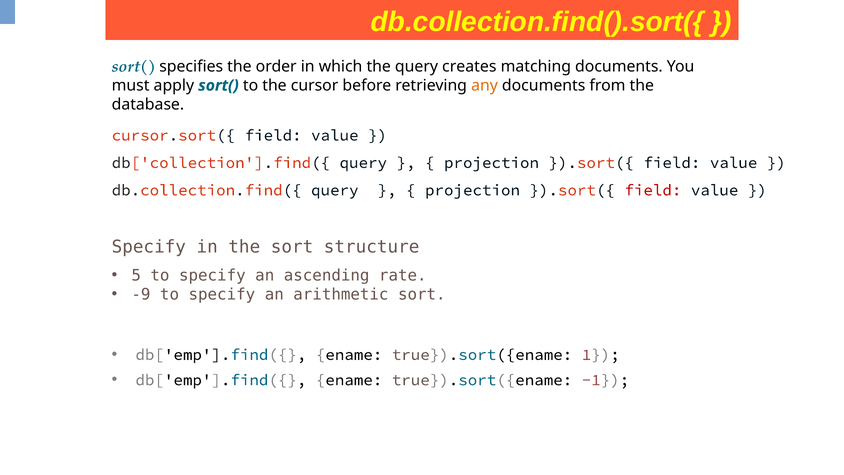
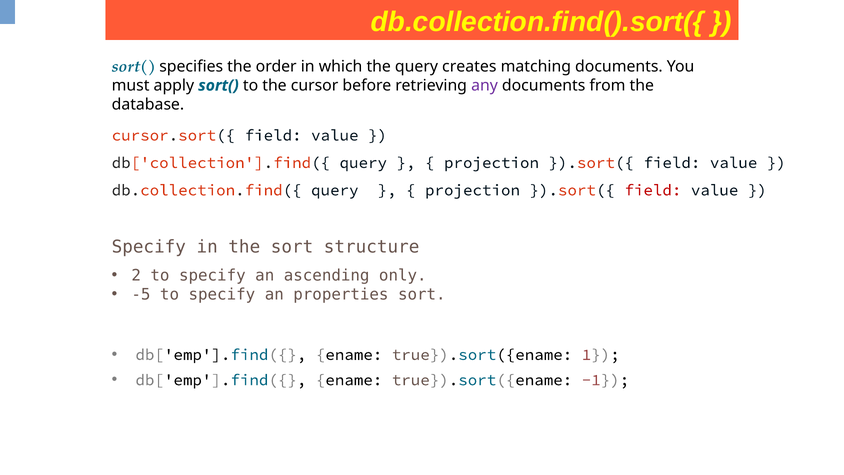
any colour: orange -> purple
5: 5 -> 2
rate: rate -> only
-9: -9 -> -5
arithmetic: arithmetic -> properties
